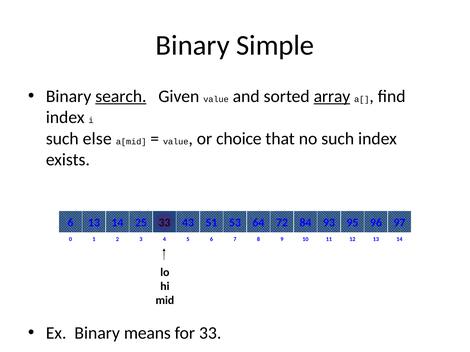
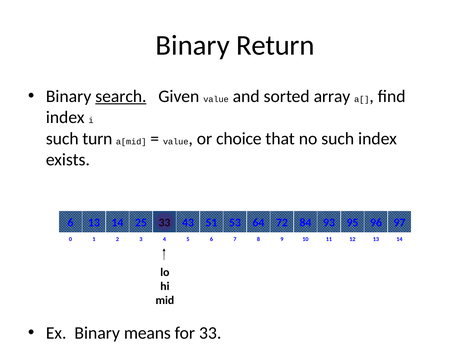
Simple: Simple -> Return
array underline: present -> none
else: else -> turn
